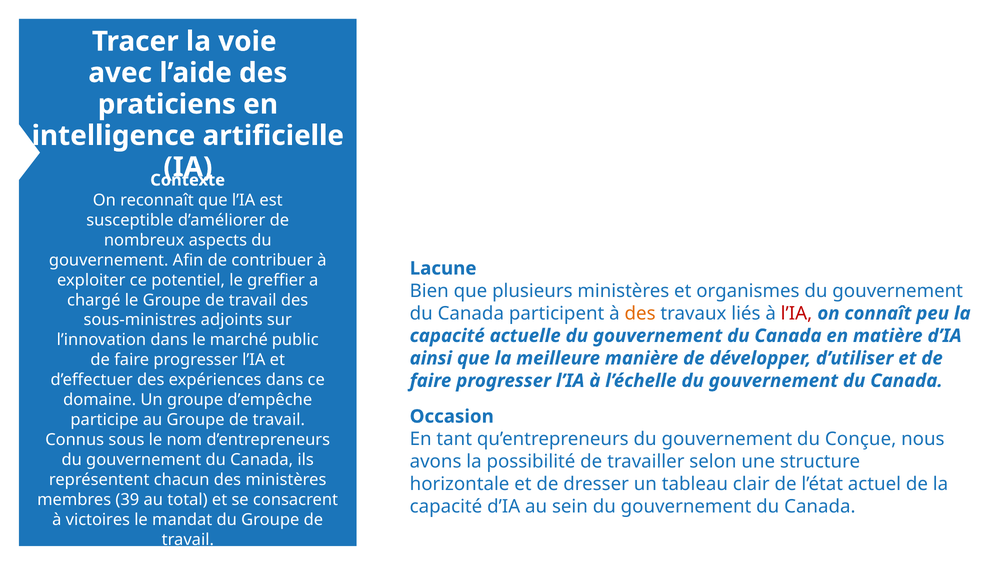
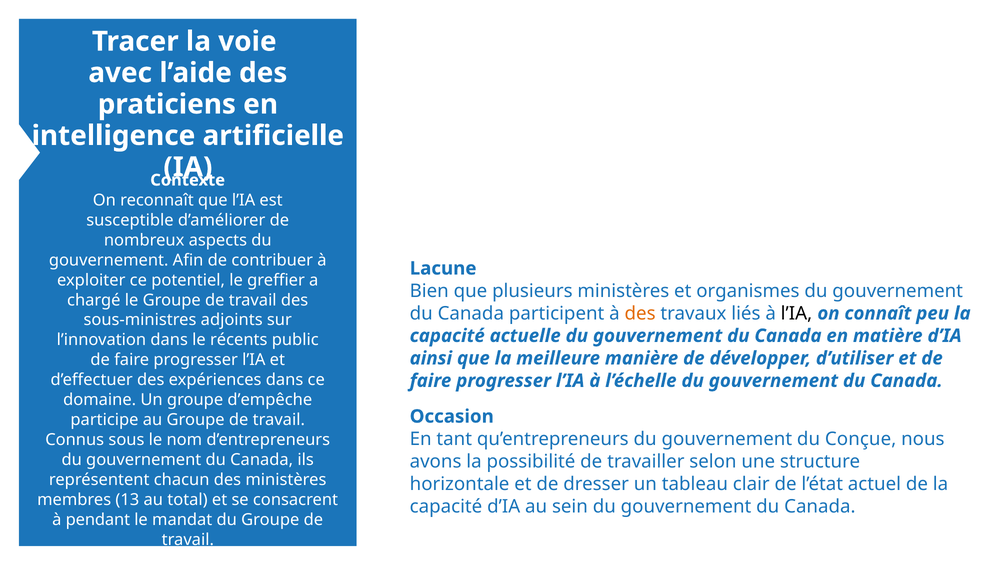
l’IA at (796, 313) colour: red -> black
marché: marché -> récents
39: 39 -> 13
victoires: victoires -> pendant
